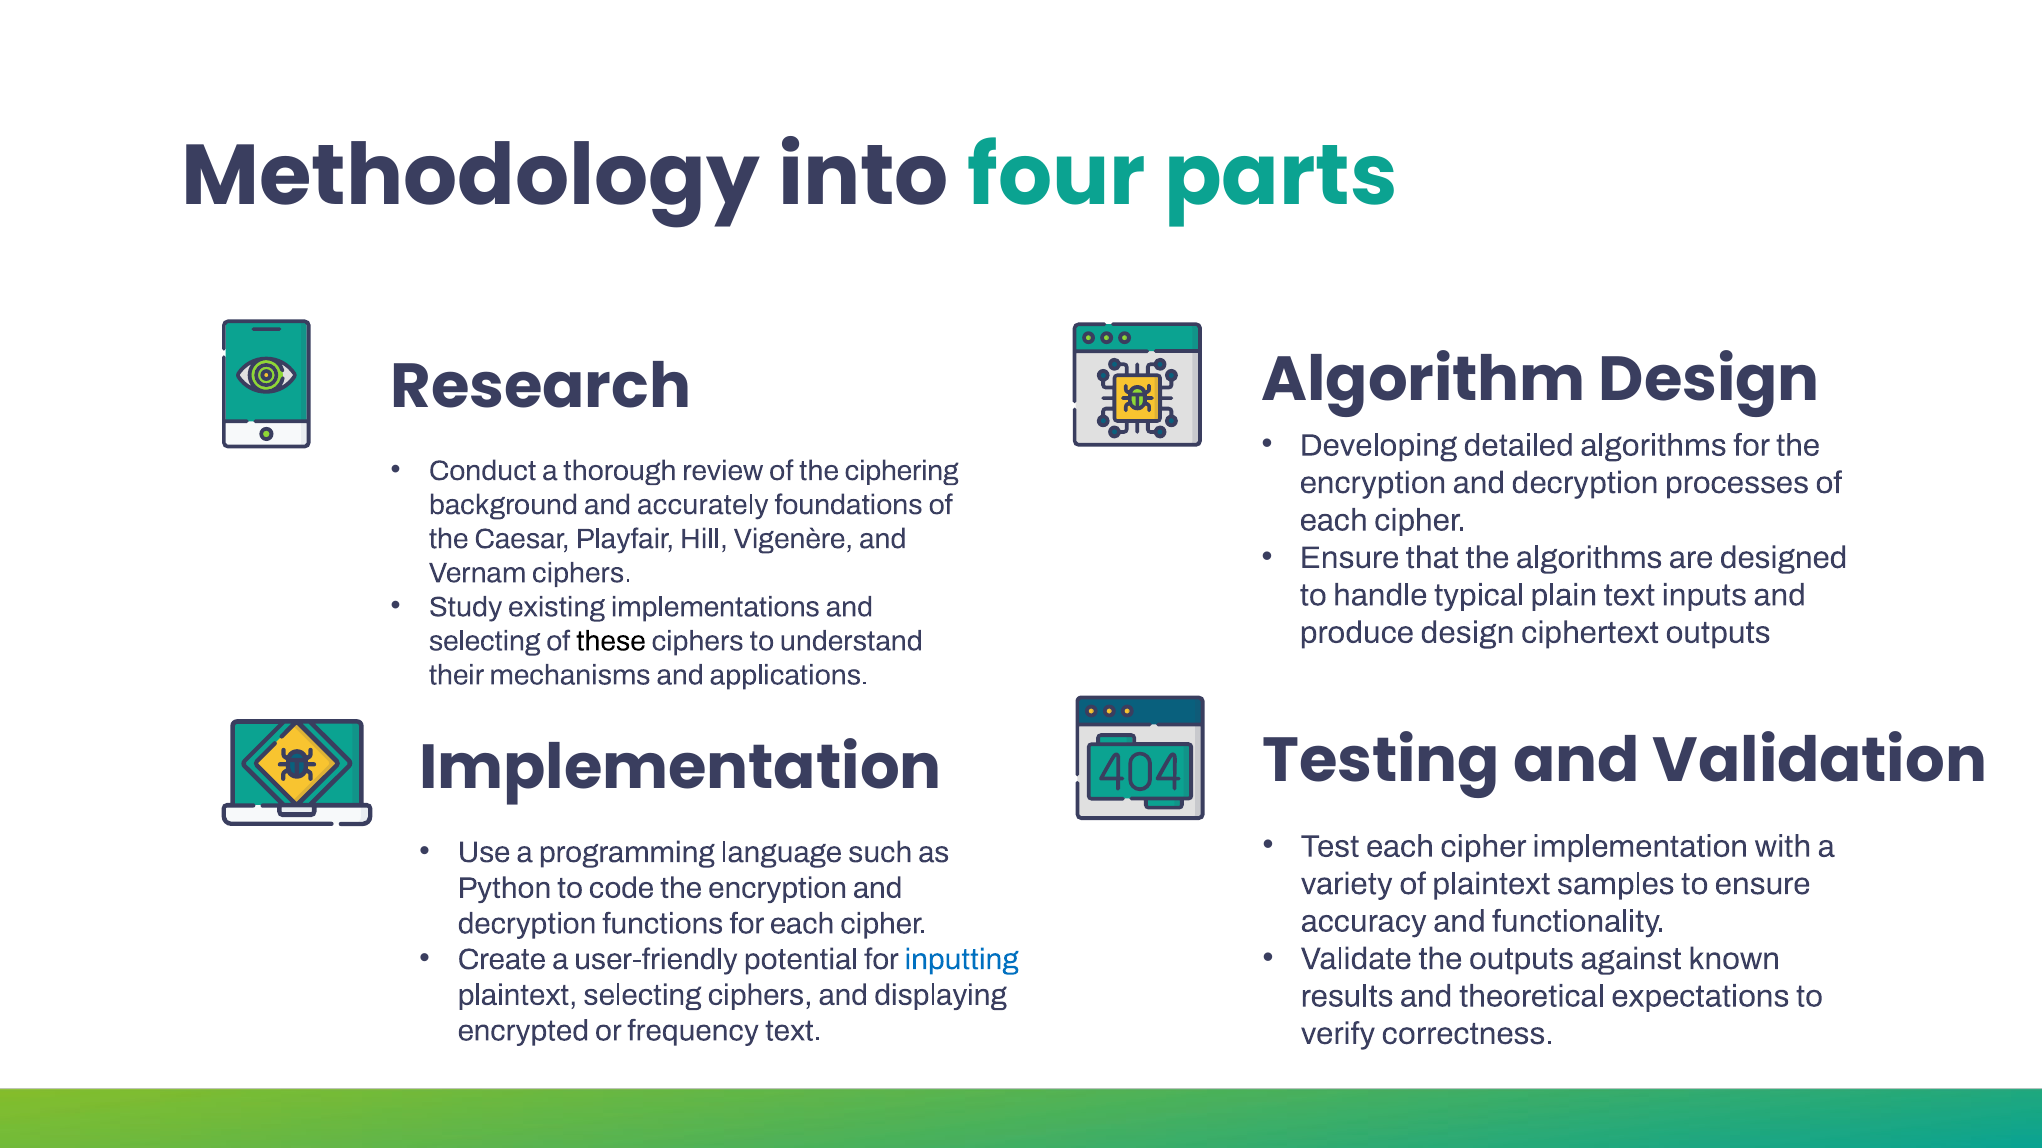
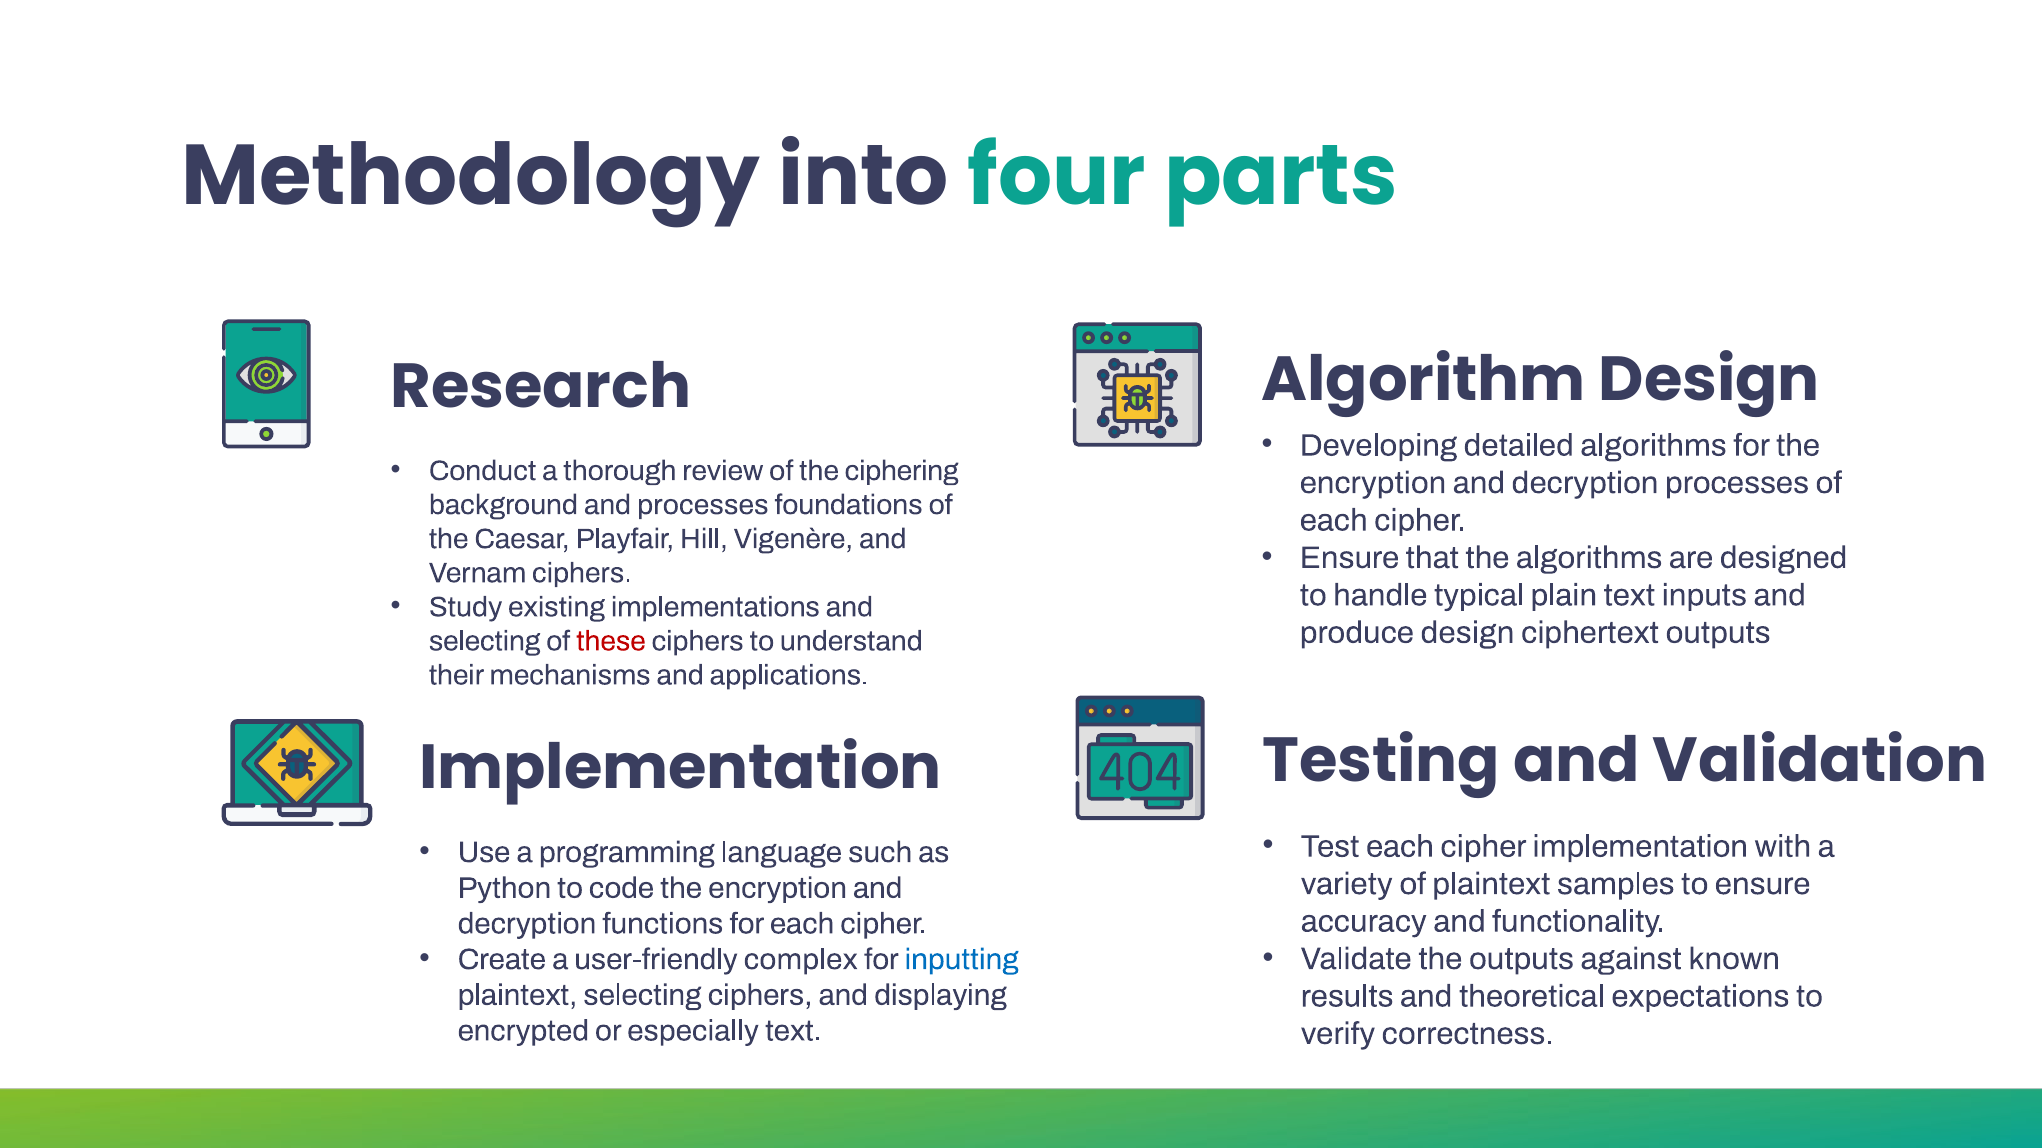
and accurately: accurately -> processes
these colour: black -> red
potential: potential -> complex
frequency: frequency -> especially
